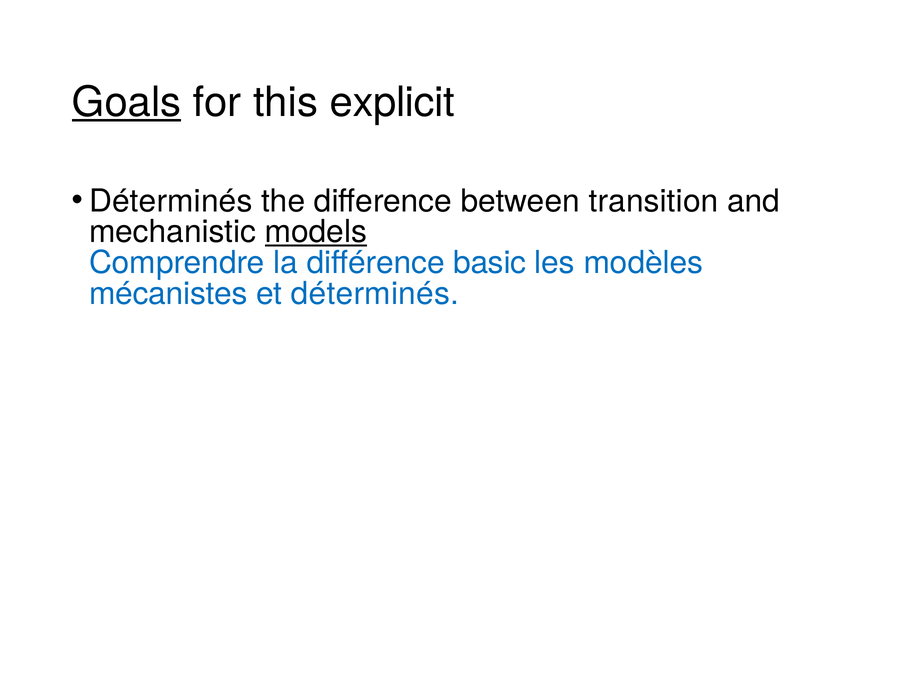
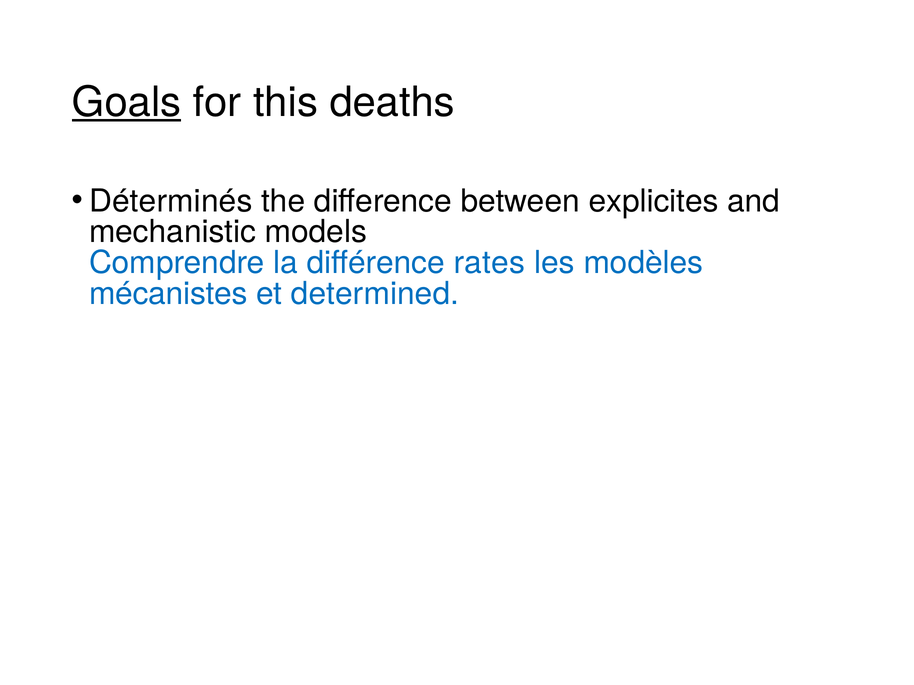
explicit: explicit -> deaths
transition: transition -> explicites
models at (316, 232) underline: present -> none
basic: basic -> rates
et déterminés: déterminés -> determined
